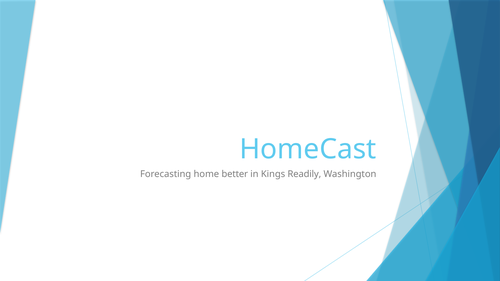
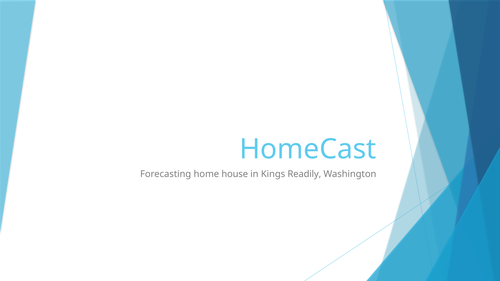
better: better -> house
